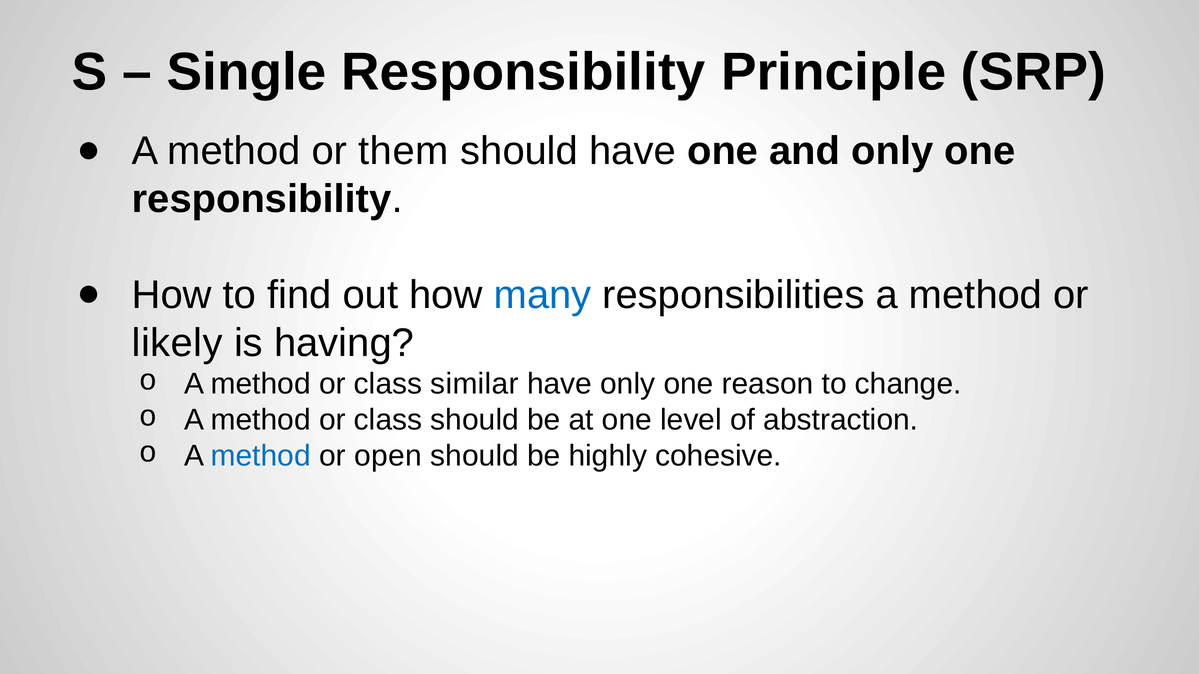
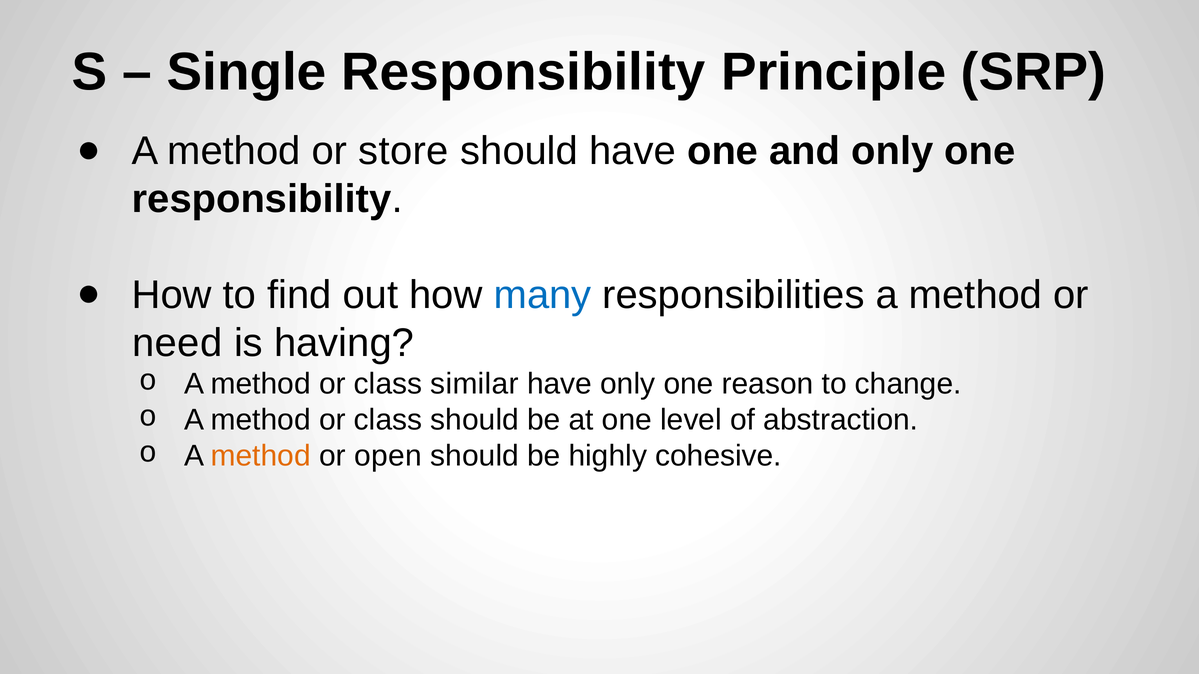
them: them -> store
likely: likely -> need
method at (261, 456) colour: blue -> orange
